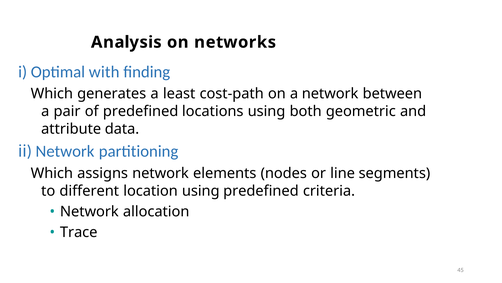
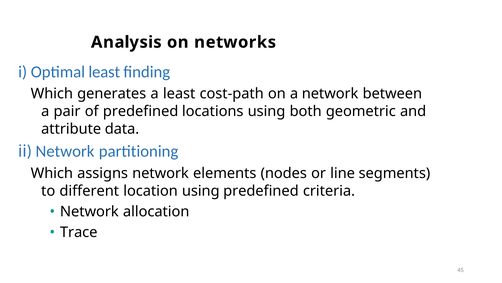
Optimal with: with -> least
